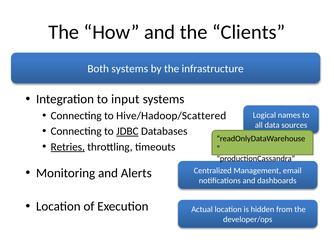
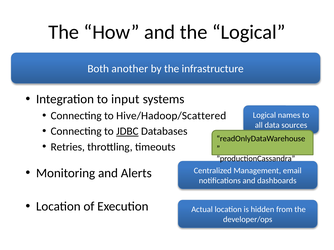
the Clients: Clients -> Logical
Both systems: systems -> another
Retries underline: present -> none
